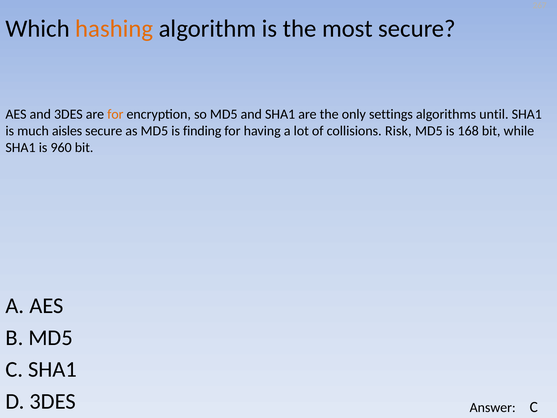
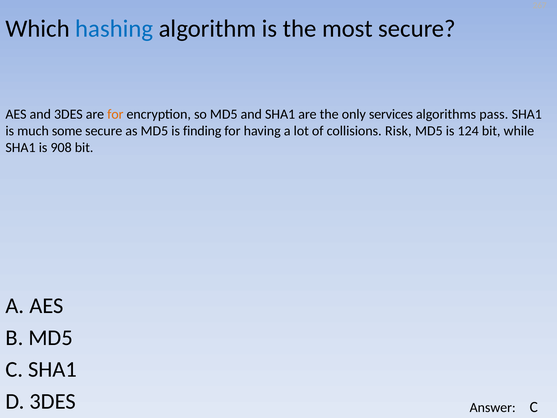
hashing colour: orange -> blue
settings: settings -> services
until: until -> pass
aisles: aisles -> some
168: 168 -> 124
960: 960 -> 908
